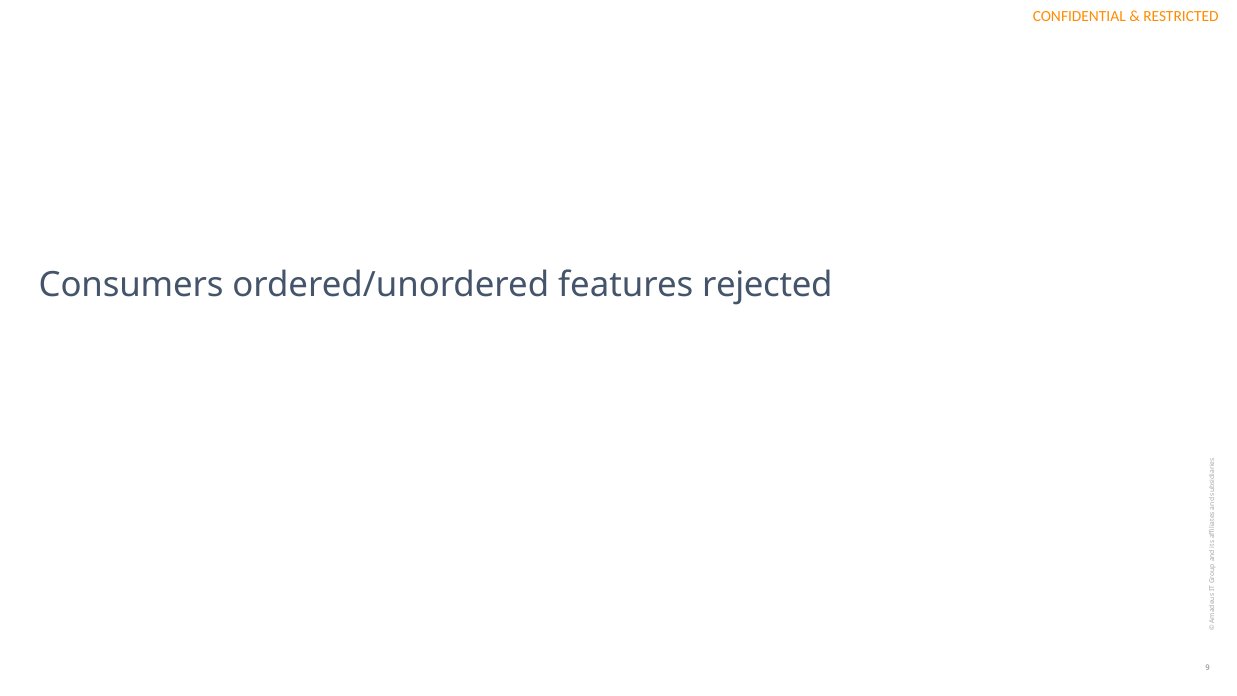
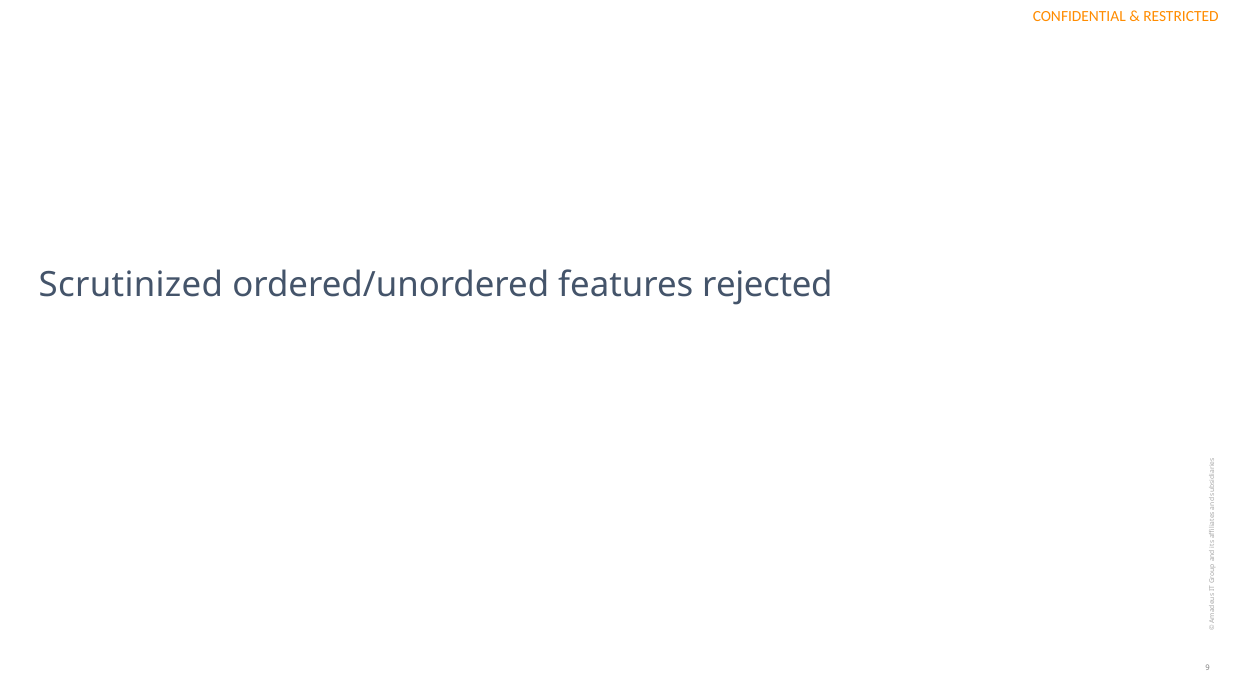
Consumers: Consumers -> Scrutinized
